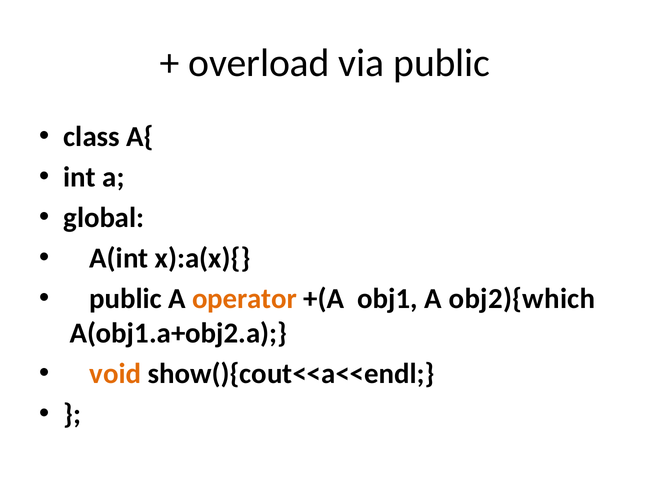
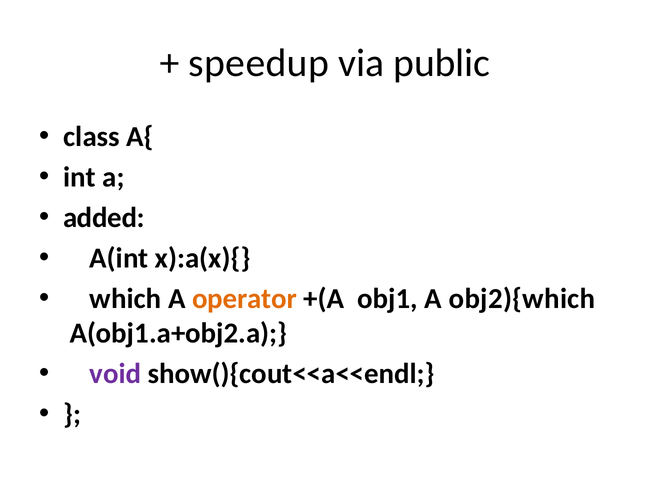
overload: overload -> speedup
global: global -> added
public at (126, 298): public -> which
void colour: orange -> purple
